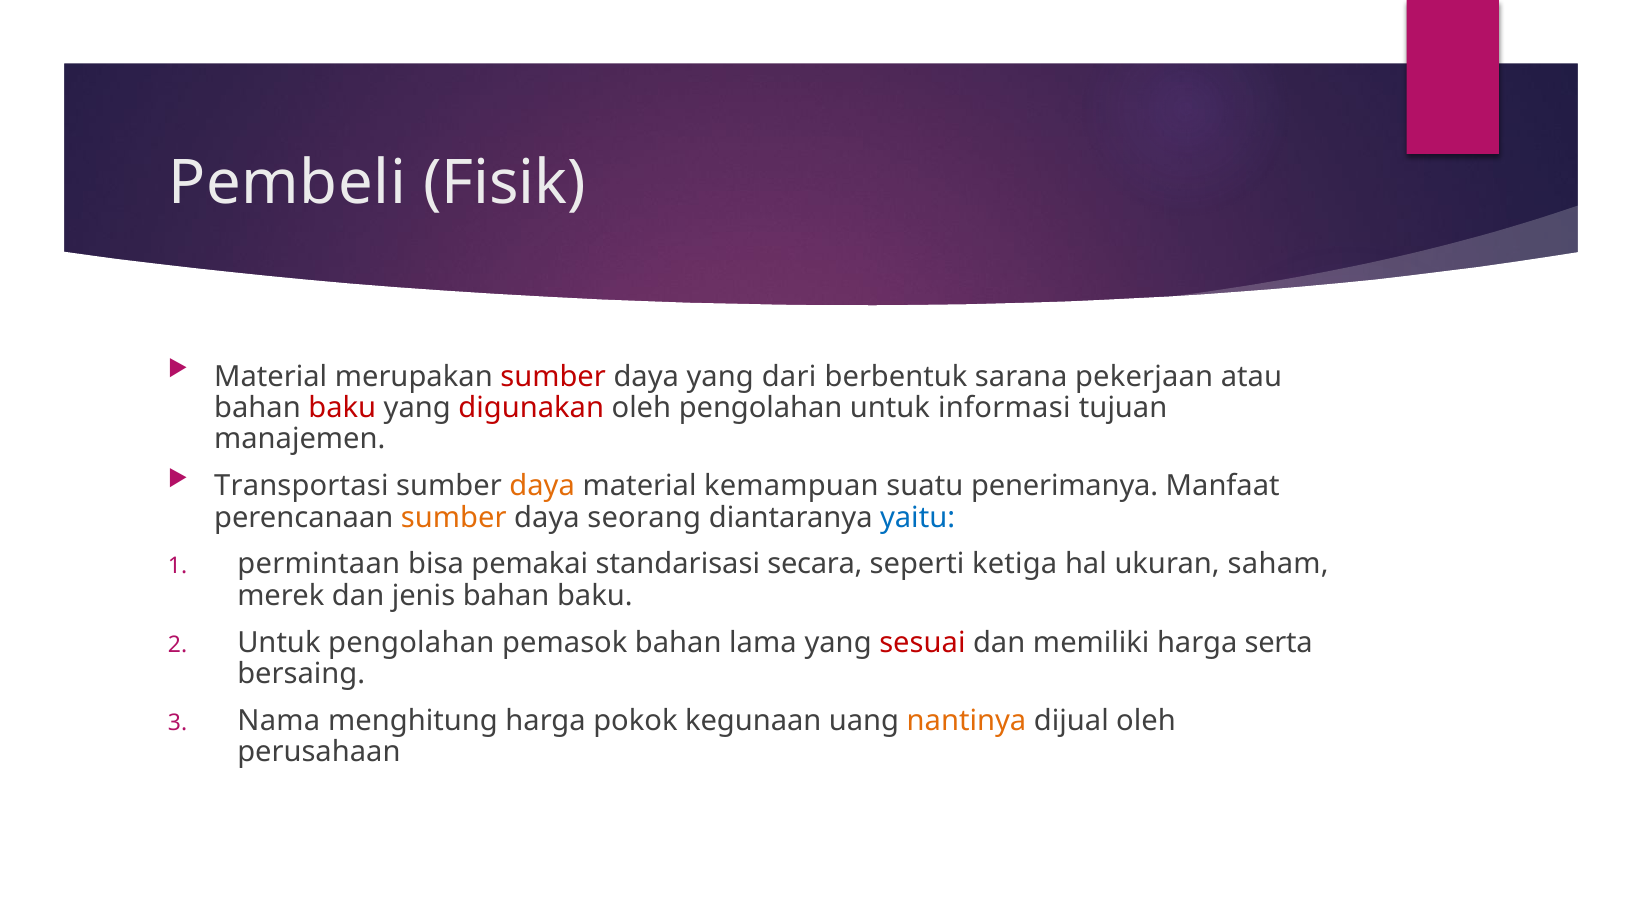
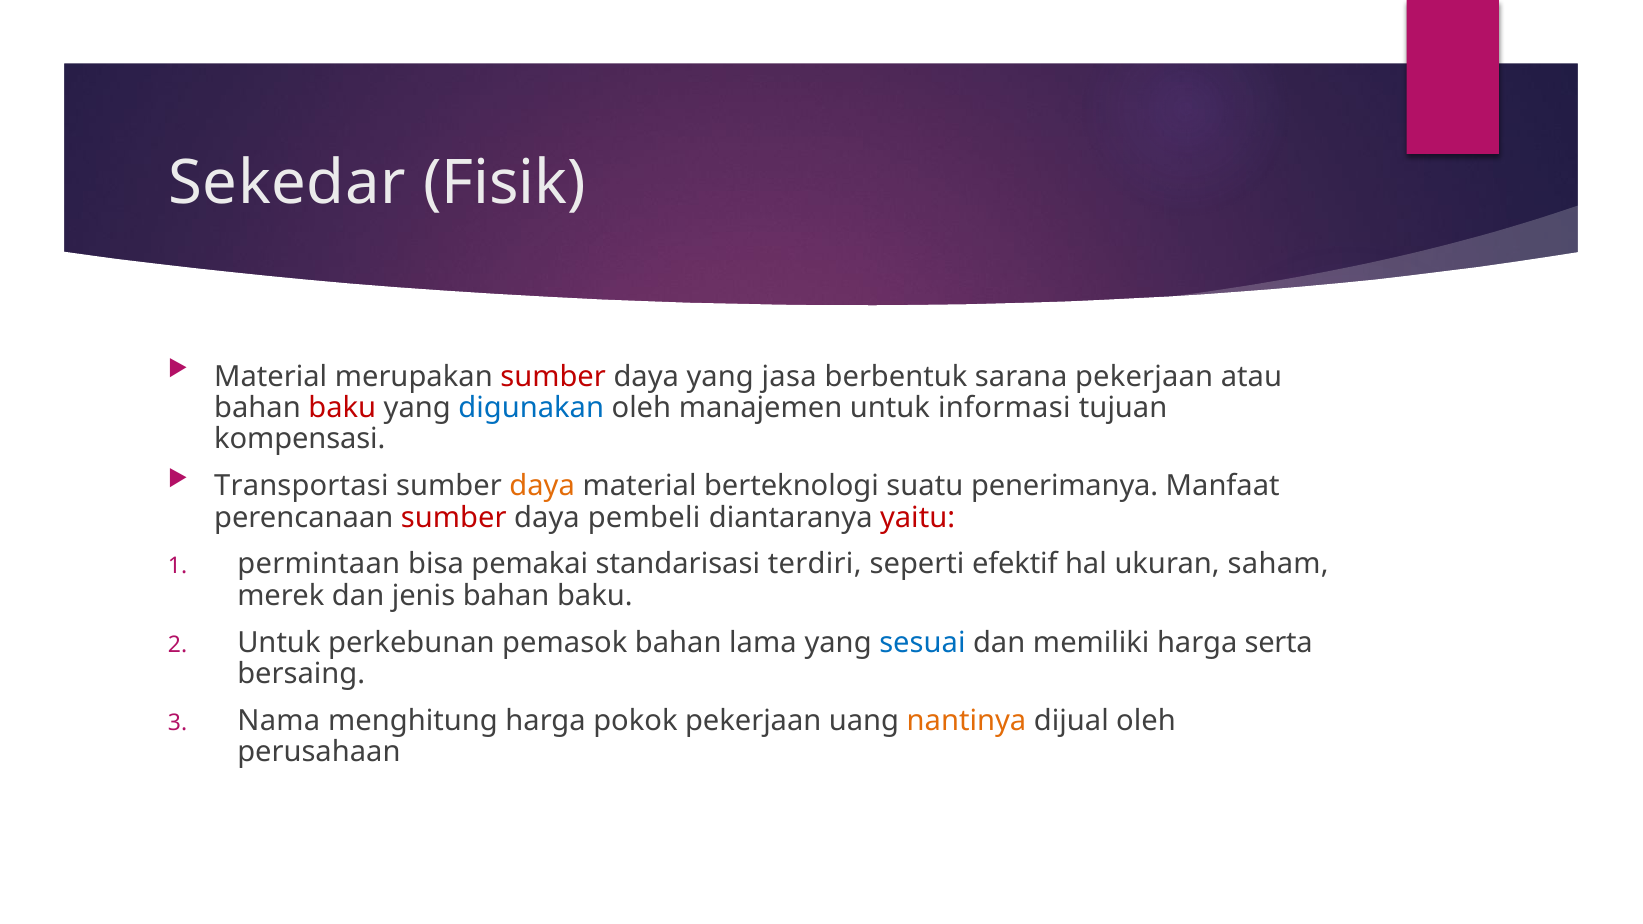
Pembeli: Pembeli -> Sekedar
dari: dari -> jasa
digunakan colour: red -> blue
oleh pengolahan: pengolahan -> manajemen
manajemen: manajemen -> kompensasi
kemampuan: kemampuan -> berteknologi
sumber at (454, 518) colour: orange -> red
seorang: seorang -> pembeli
yaitu colour: blue -> red
secara: secara -> terdiri
ketiga: ketiga -> efektif
Untuk pengolahan: pengolahan -> perkebunan
sesuai colour: red -> blue
pokok kegunaan: kegunaan -> pekerjaan
